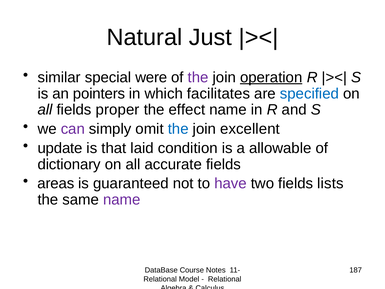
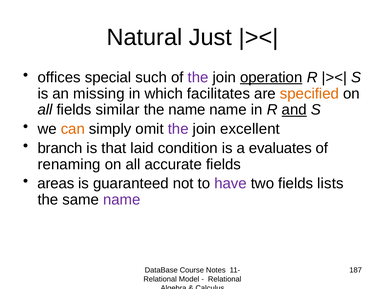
similar: similar -> offices
were: were -> such
pointers: pointers -> missing
specified colour: blue -> orange
proper: proper -> similar
the effect: effect -> name
and underline: none -> present
can colour: purple -> orange
the at (178, 129) colour: blue -> purple
update: update -> branch
allowable: allowable -> evaluates
dictionary: dictionary -> renaming
